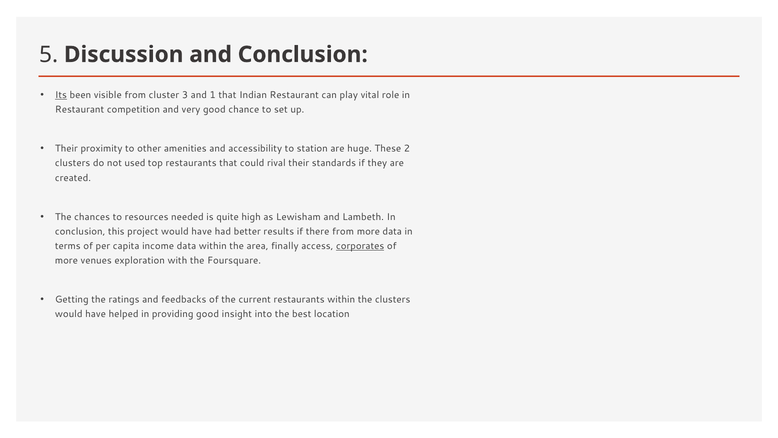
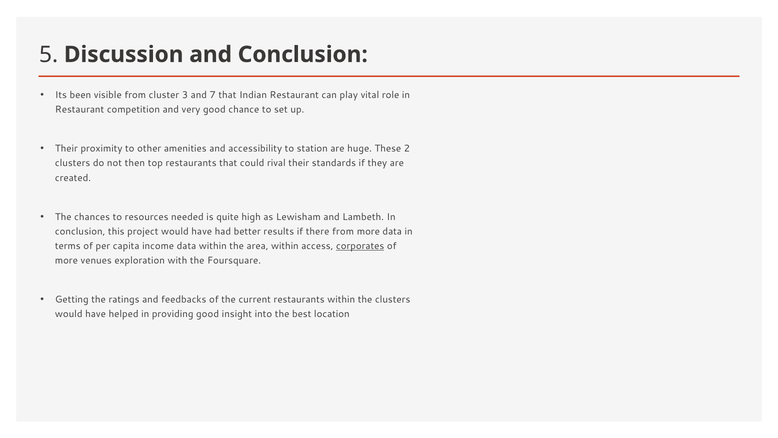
Its underline: present -> none
1: 1 -> 7
used: used -> then
area finally: finally -> within
